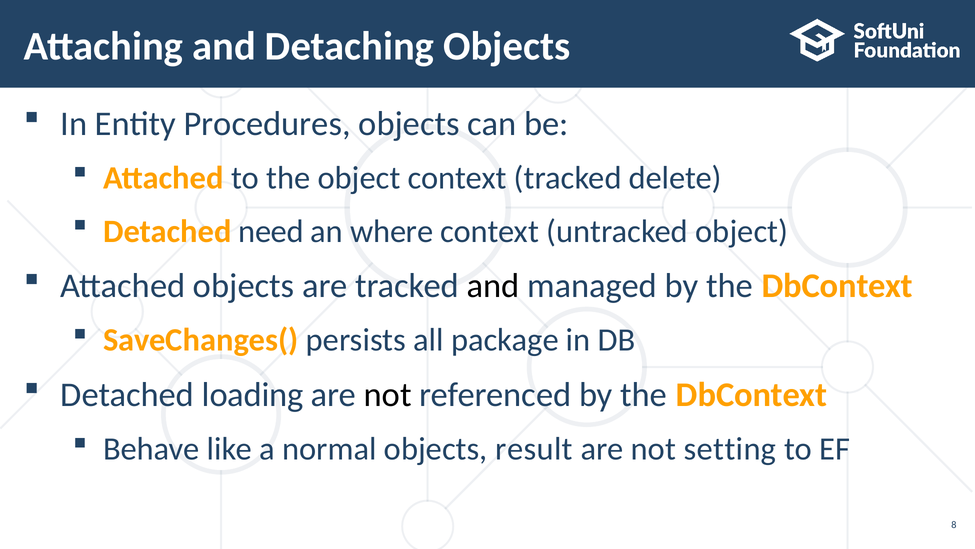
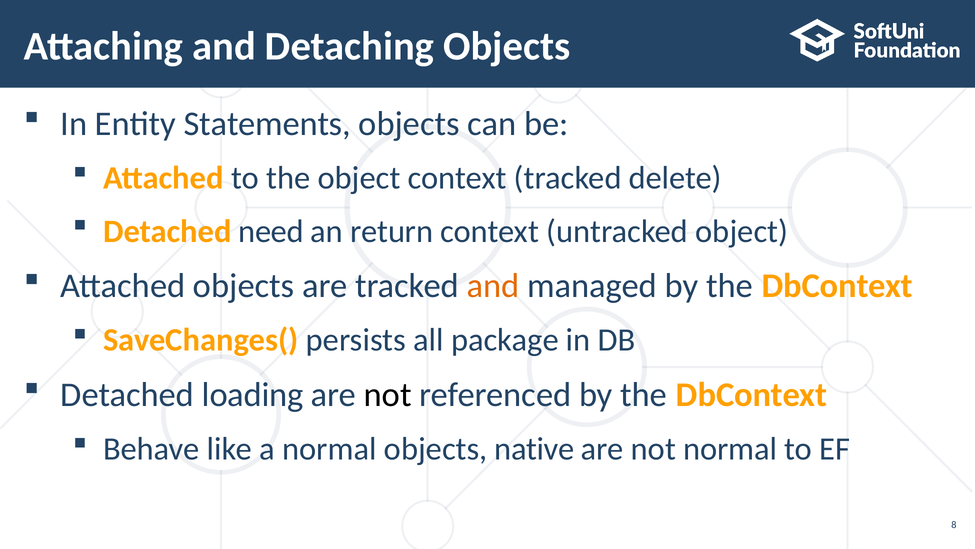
Procedures: Procedures -> Statements
where: where -> return
and at (493, 286) colour: black -> orange
result: result -> native
not setting: setting -> normal
